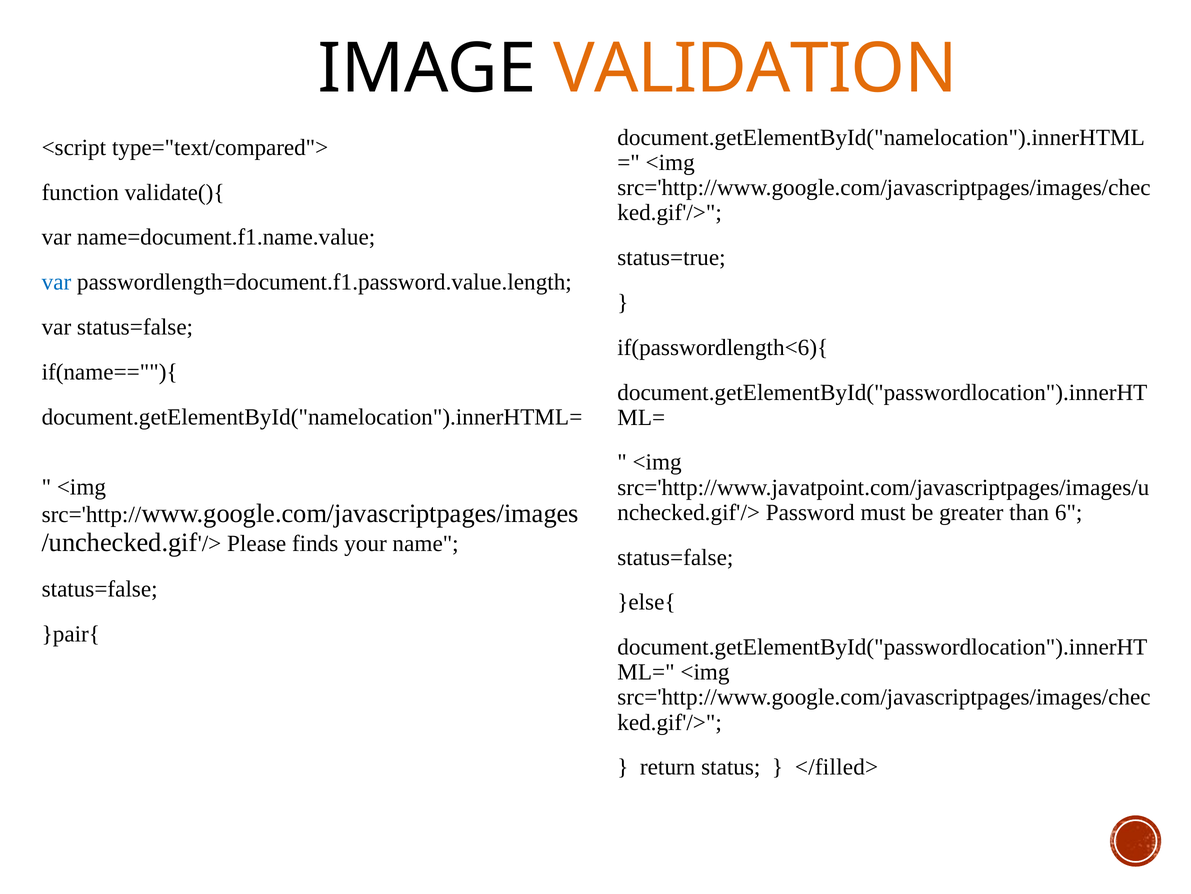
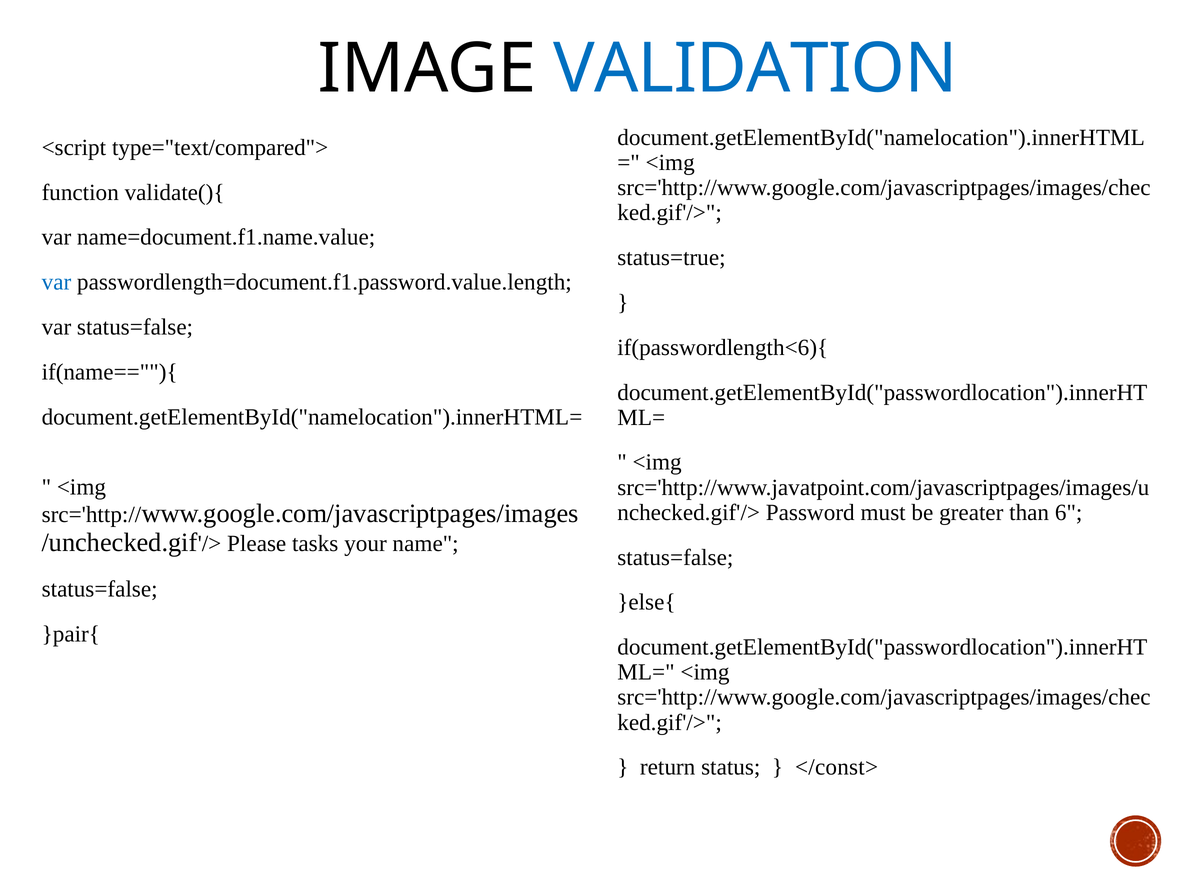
VALIDATION colour: orange -> blue
finds: finds -> tasks
</filled>: </filled> -> </const>
